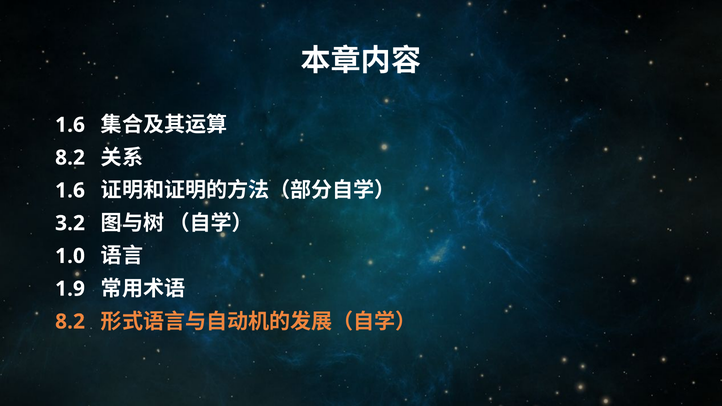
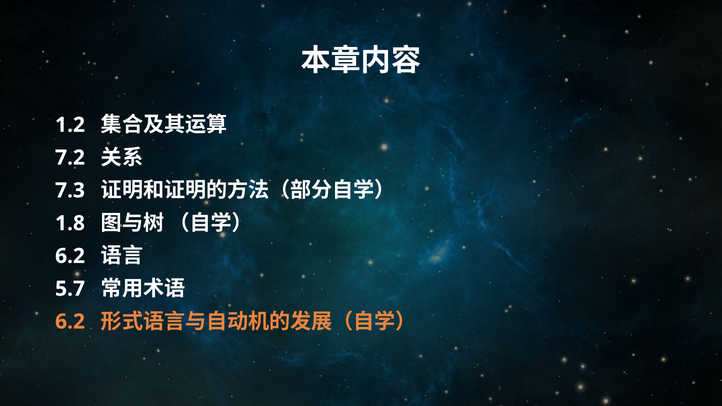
1.6 at (70, 125): 1.6 -> 1.2
8.2 at (70, 158): 8.2 -> 7.2
1.6 at (70, 191): 1.6 -> 7.3
3.2: 3.2 -> 1.8
1.0 at (70, 256): 1.0 -> 6.2
1.9: 1.9 -> 5.7
8.2 at (70, 322): 8.2 -> 6.2
